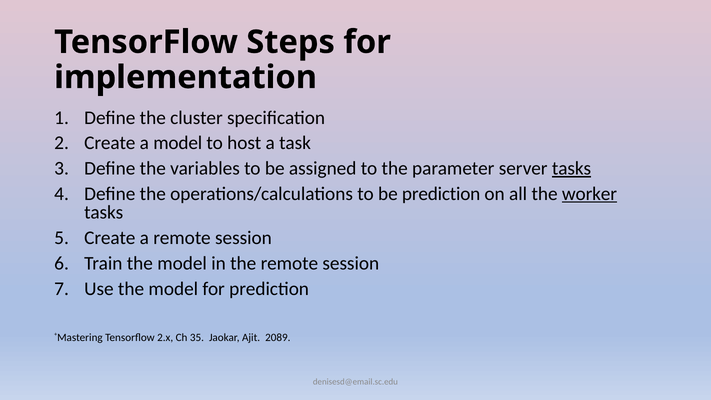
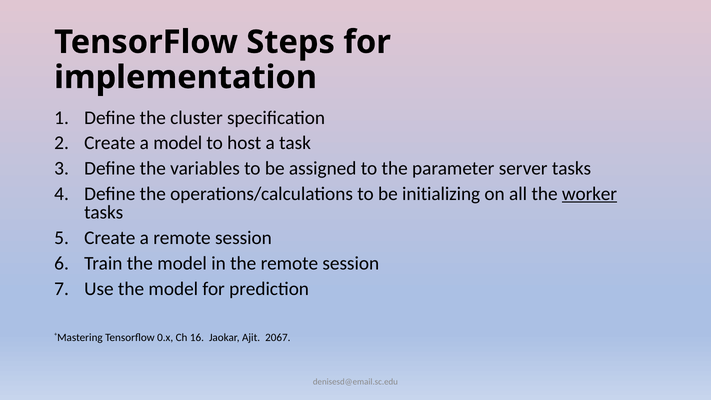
tasks at (571, 168) underline: present -> none
be prediction: prediction -> initializing
2.x: 2.x -> 0.x
35: 35 -> 16
2089: 2089 -> 2067
